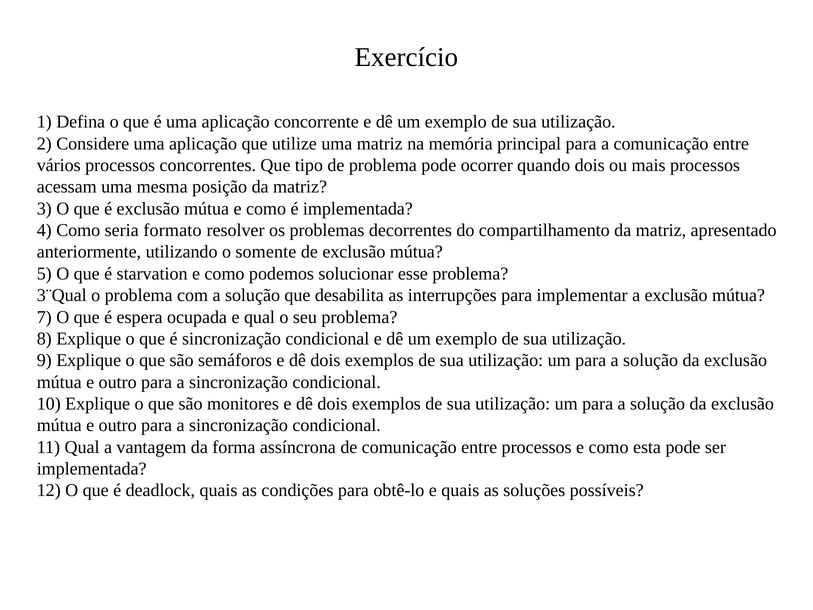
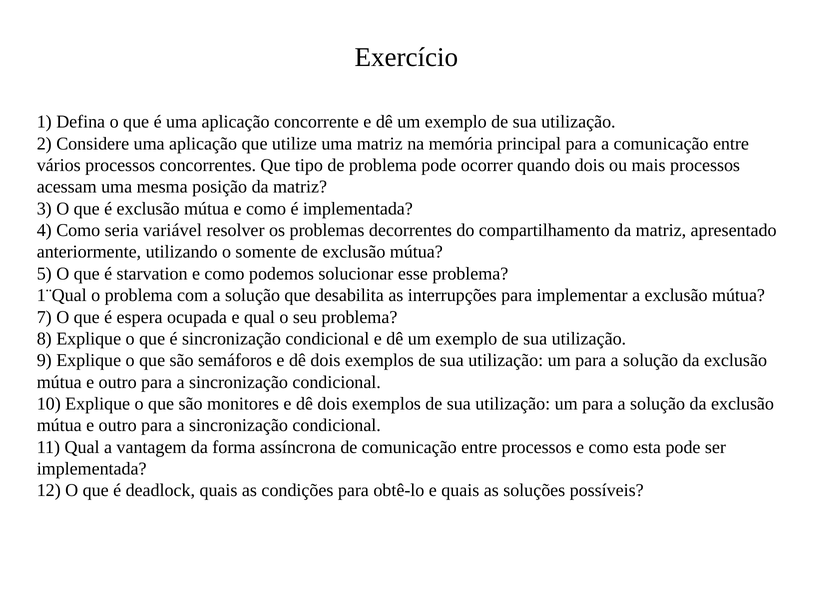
formato: formato -> variável
3¨Qual: 3¨Qual -> 1¨Qual
